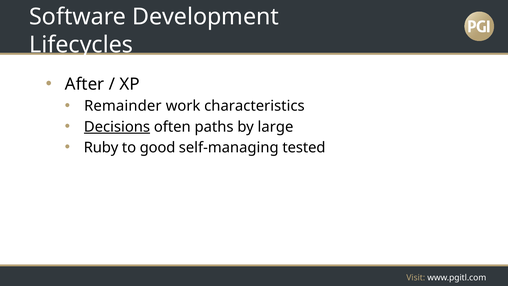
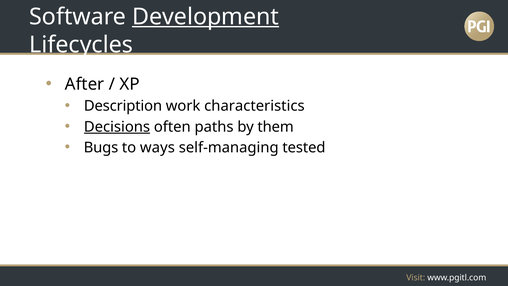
Development underline: none -> present
Remainder: Remainder -> Description
large: large -> them
Ruby: Ruby -> Bugs
good: good -> ways
